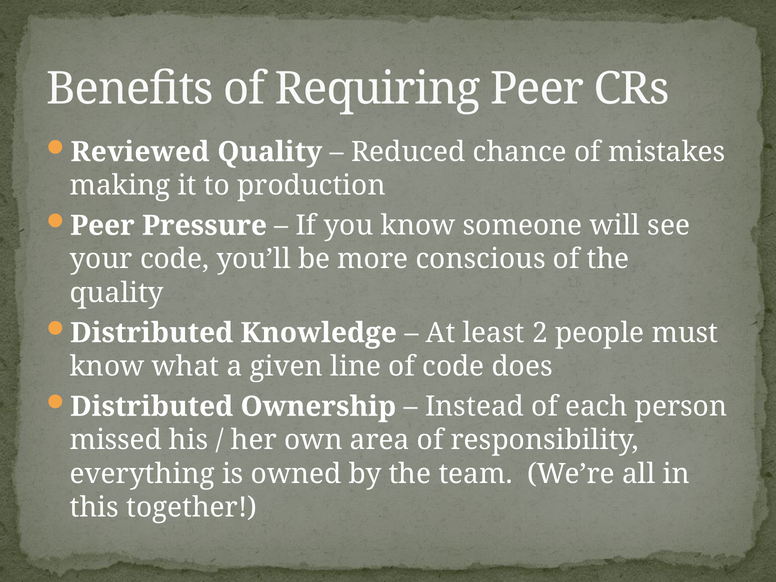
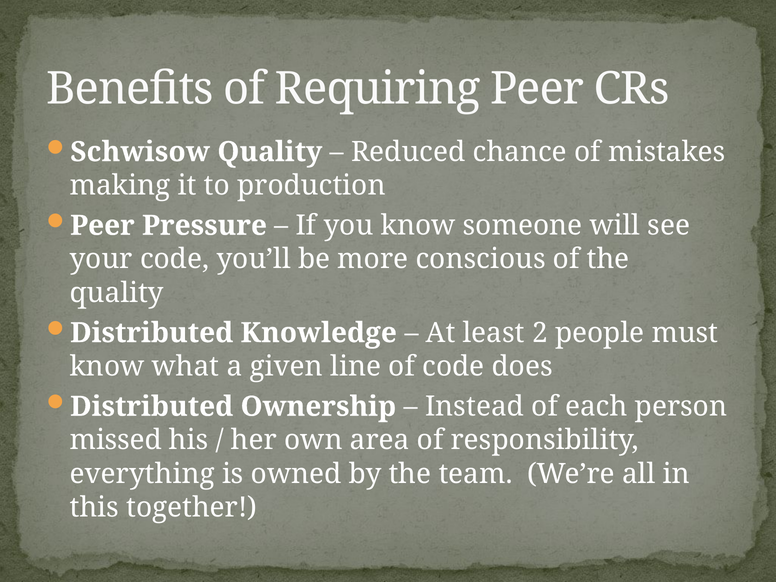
Reviewed: Reviewed -> Schwisow
